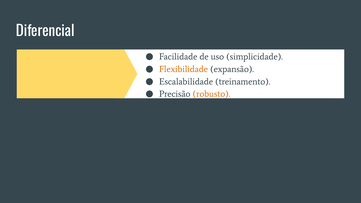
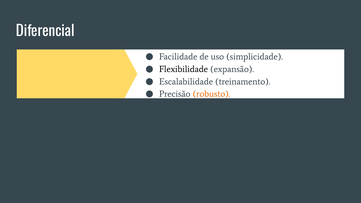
Flexibilidade colour: orange -> black
